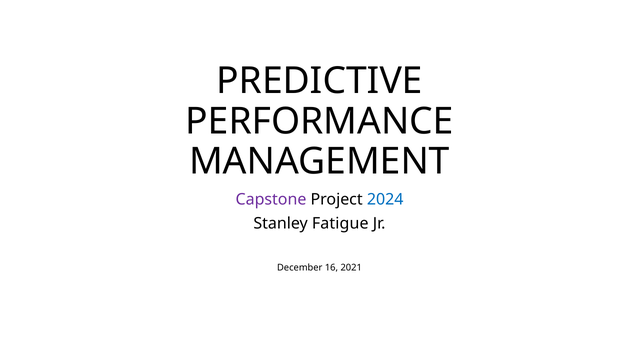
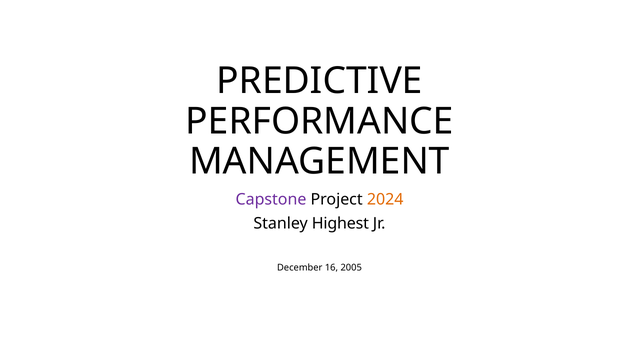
2024 colour: blue -> orange
Fatigue: Fatigue -> Highest
2021: 2021 -> 2005
